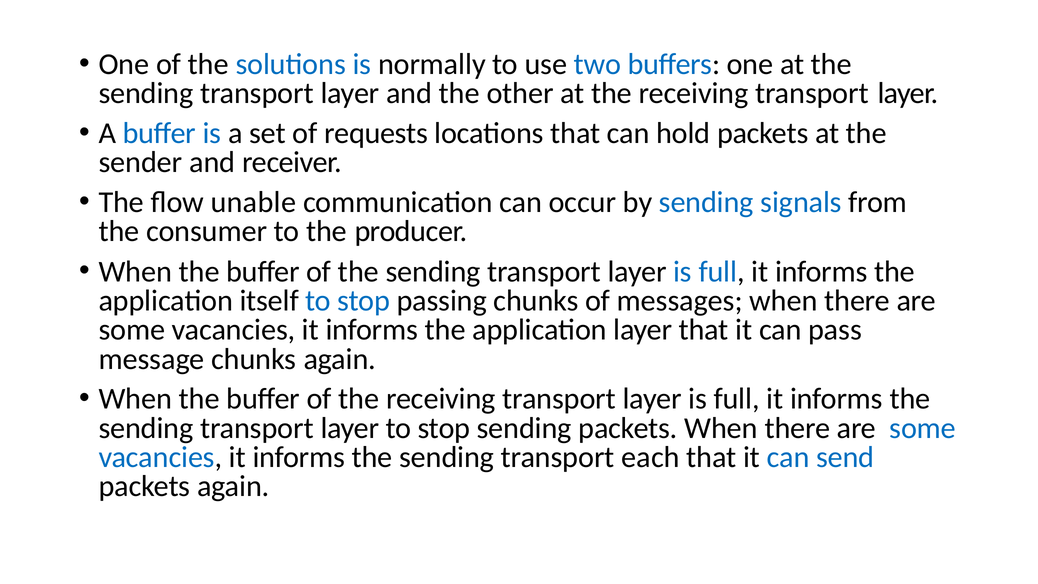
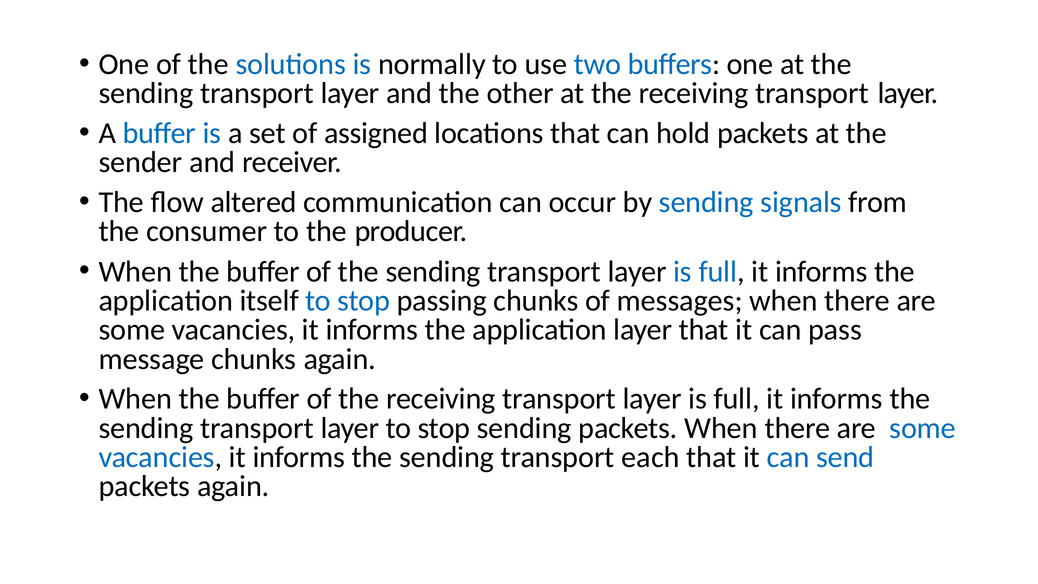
requests: requests -> assigned
unable: unable -> altered
